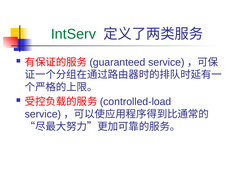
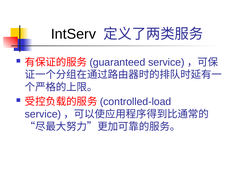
IntServ colour: green -> black
